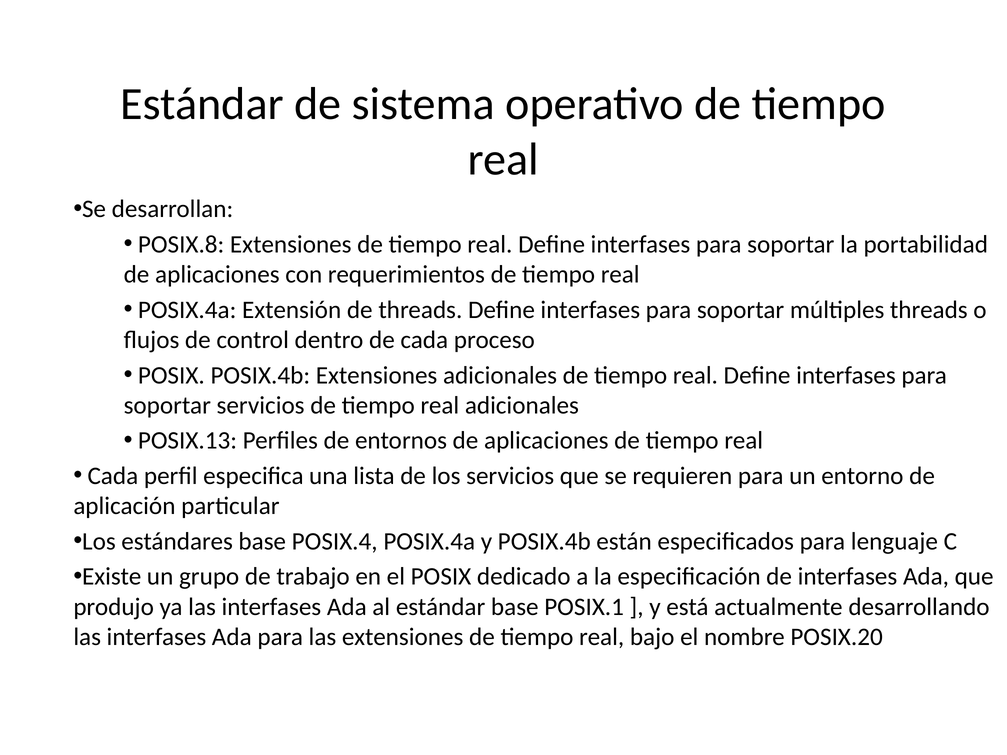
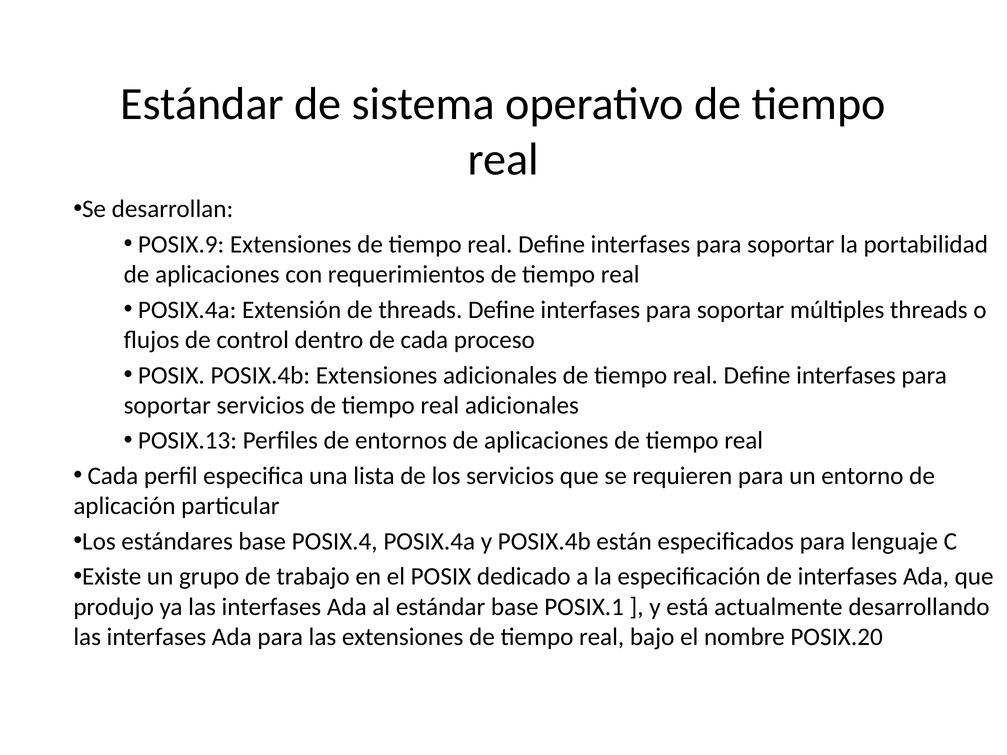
POSIX.8: POSIX.8 -> POSIX.9
